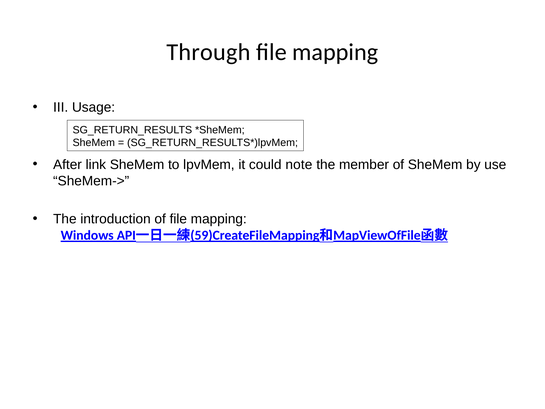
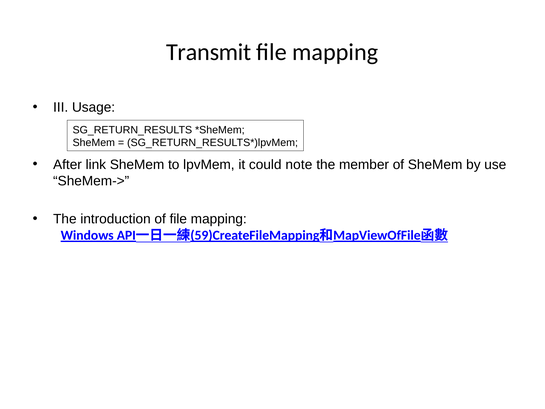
Through: Through -> Transmit
